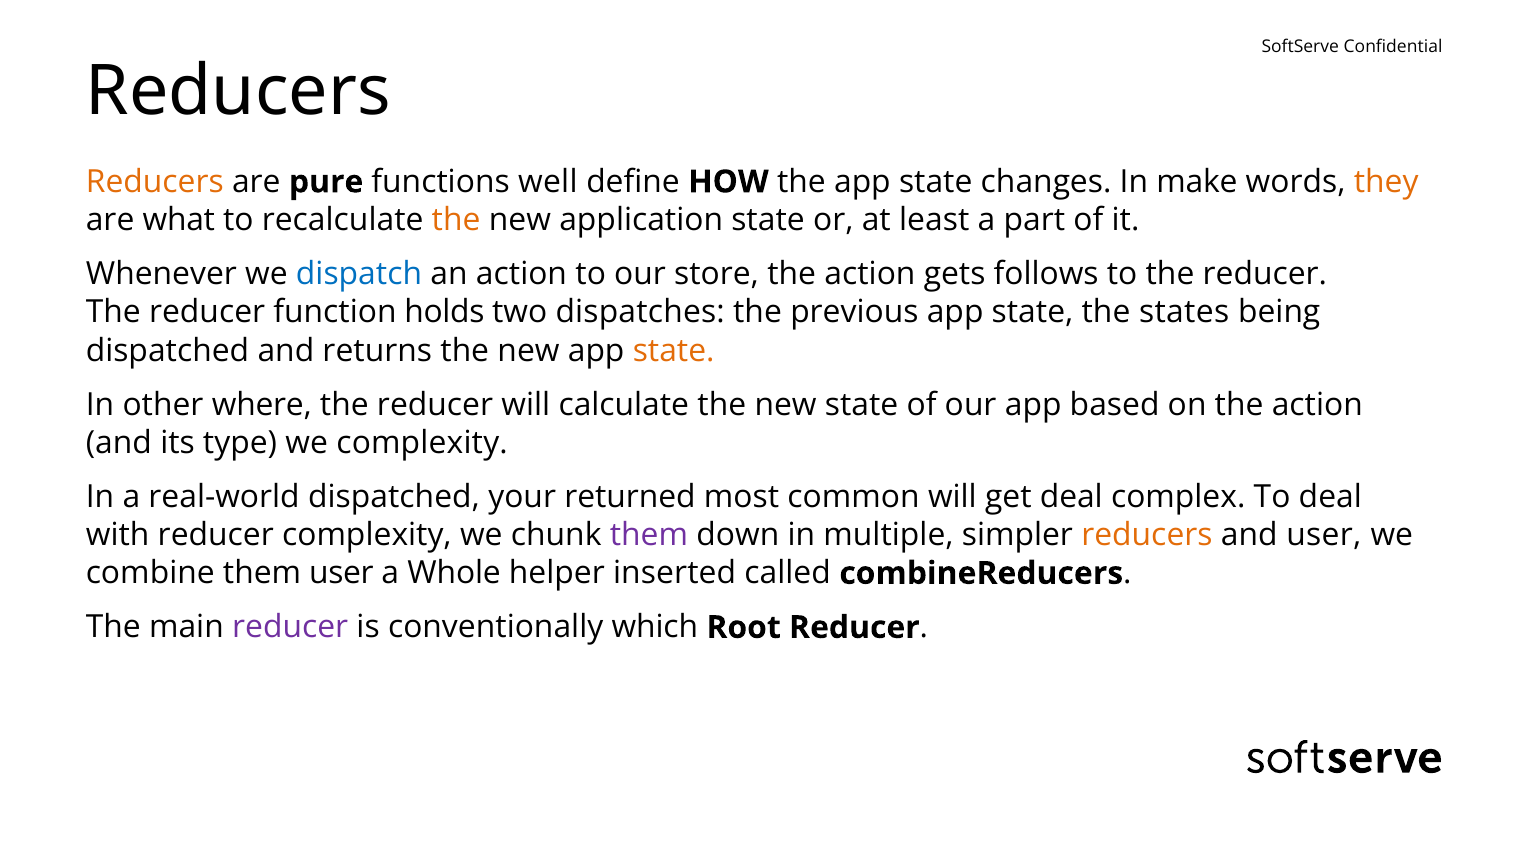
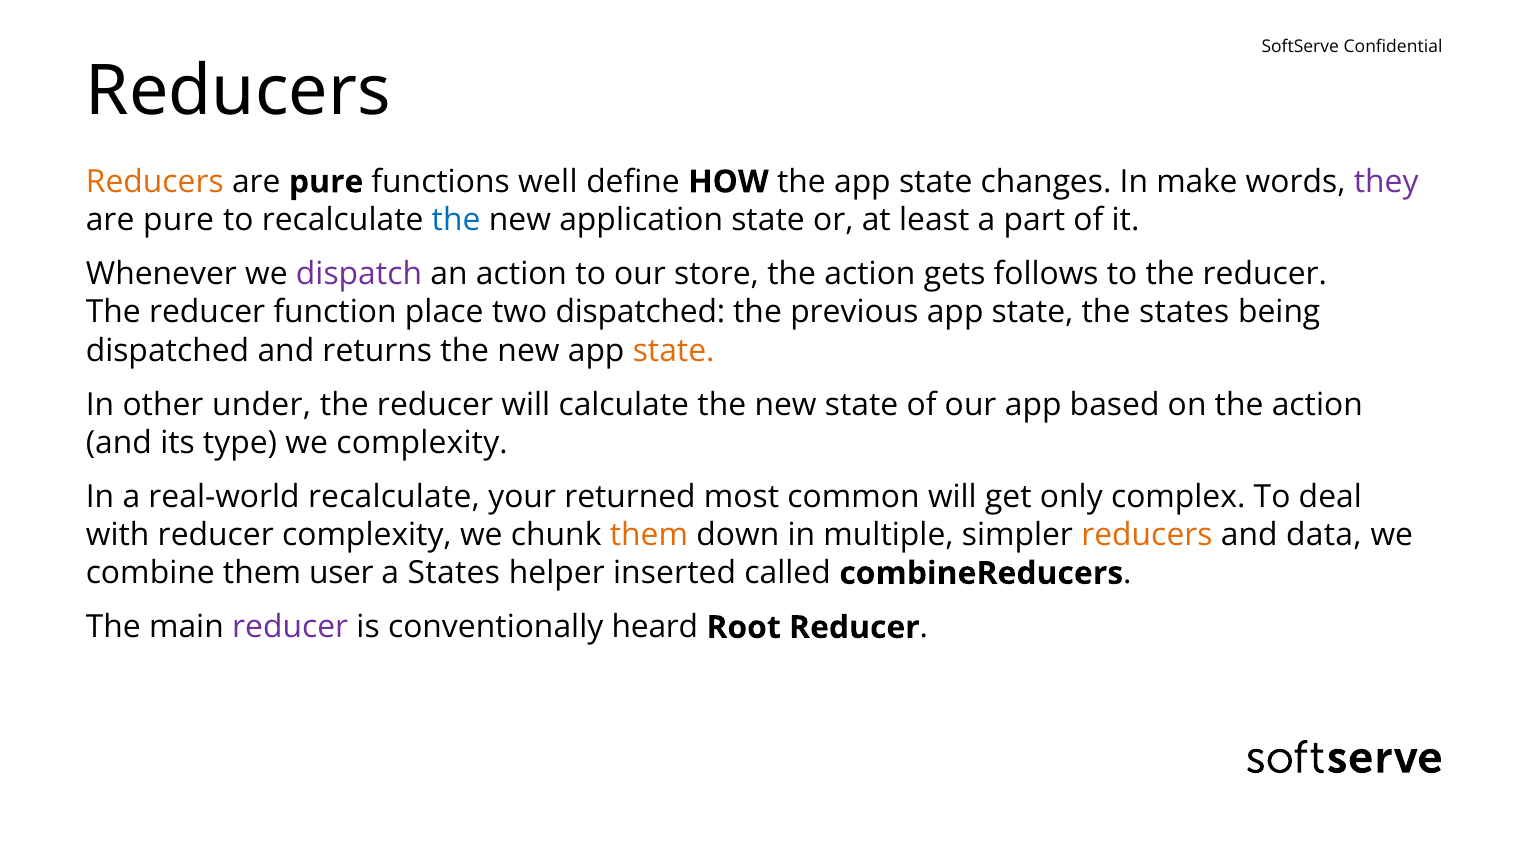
they colour: orange -> purple
what at (179, 220): what -> pure
the at (456, 220) colour: orange -> blue
dispatch colour: blue -> purple
holds: holds -> place
two dispatches: dispatches -> dispatched
where: where -> under
real-world dispatched: dispatched -> recalculate
get deal: deal -> only
them at (649, 535) colour: purple -> orange
and user: user -> data
a Whole: Whole -> States
which: which -> heard
